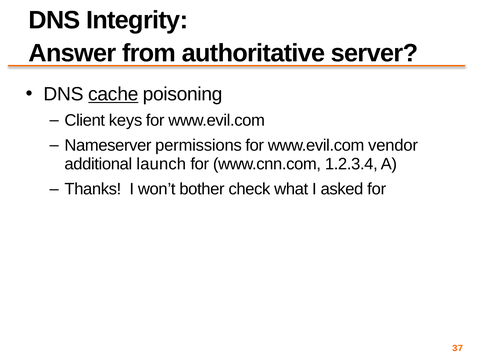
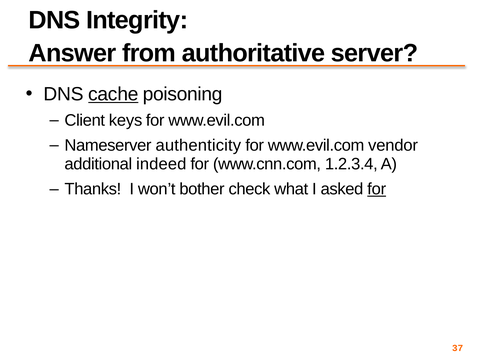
permissions: permissions -> authenticity
launch: launch -> indeed
for at (377, 189) underline: none -> present
